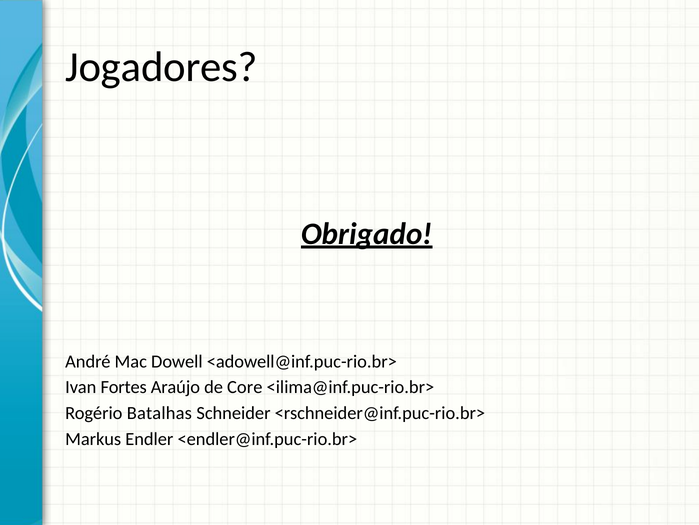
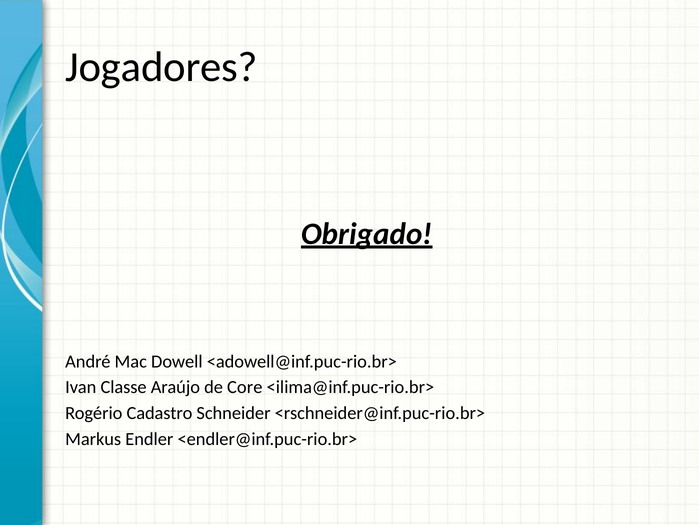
Fortes: Fortes -> Classe
Batalhas: Batalhas -> Cadastro
